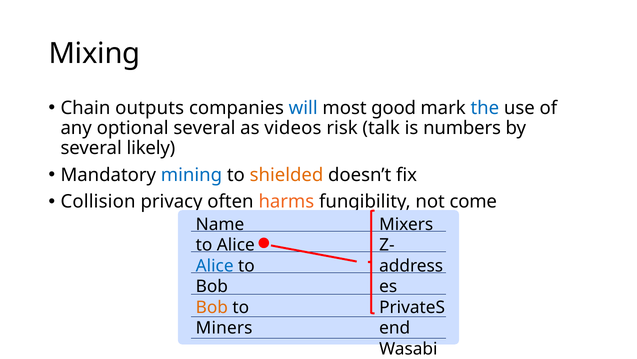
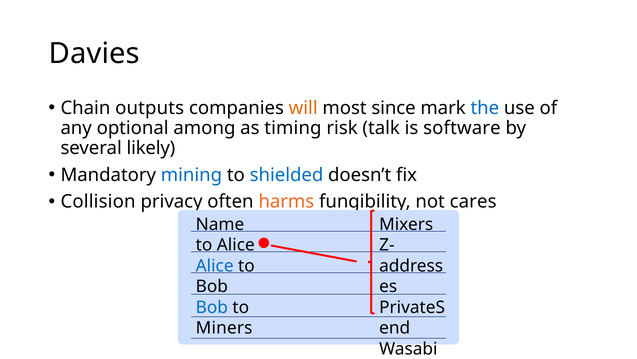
Mixing: Mixing -> Davies
will colour: blue -> orange
good: good -> since
optional several: several -> among
videos: videos -> timing
numbers: numbers -> software
shielded colour: orange -> blue
come: come -> cares
Bob at (212, 307) colour: orange -> blue
